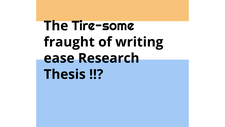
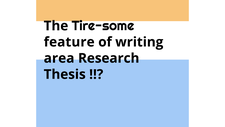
fraught: fraught -> feature
ease: ease -> area
